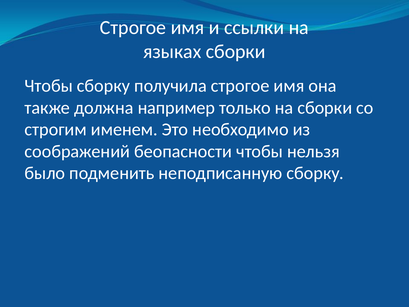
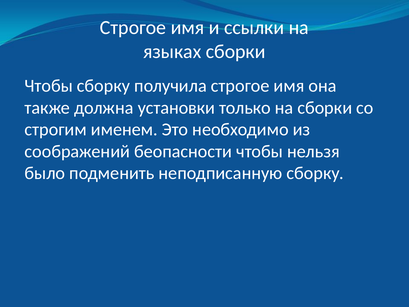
например: например -> установки
